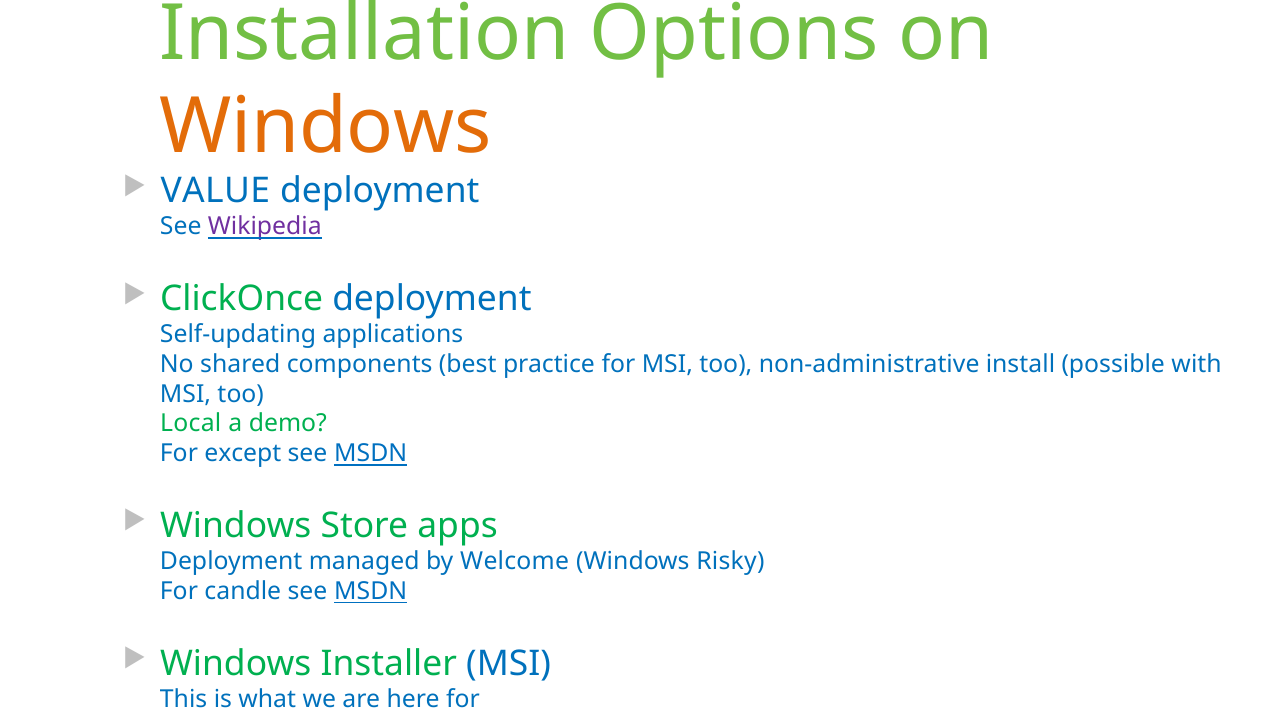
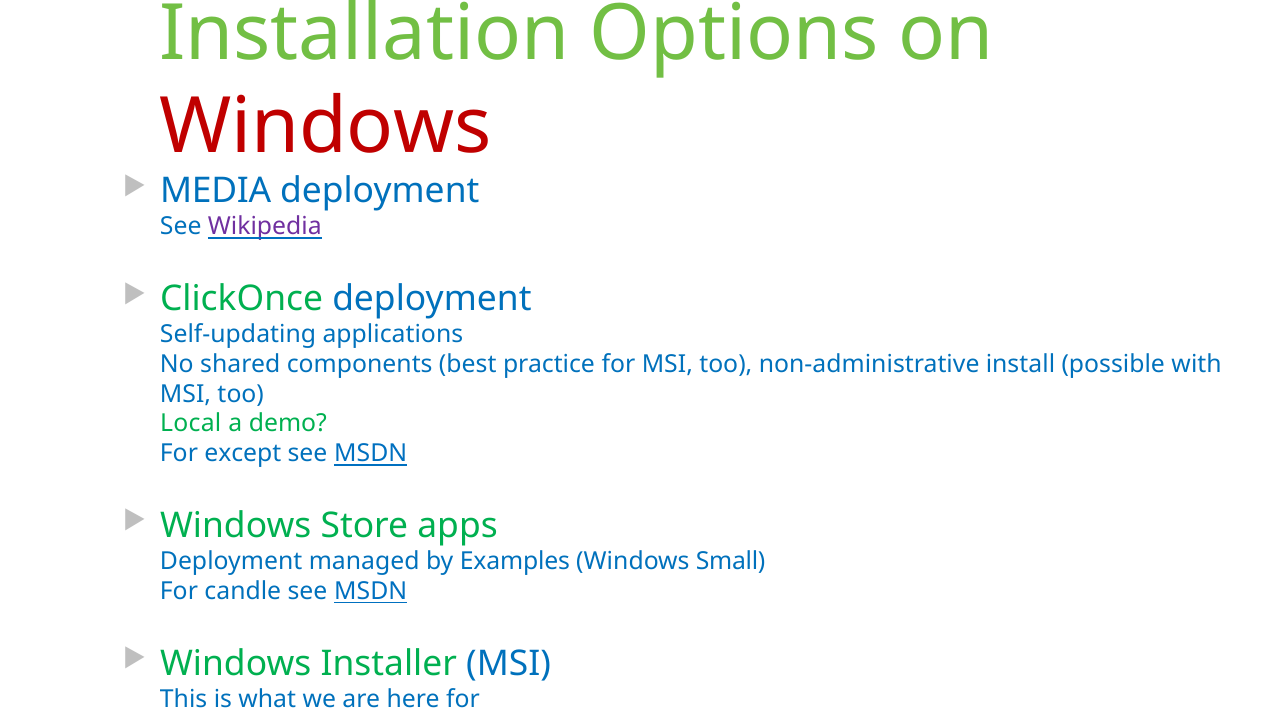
Windows at (325, 127) colour: orange -> red
VALUE: VALUE -> MEDIA
Welcome: Welcome -> Examples
Risky: Risky -> Small
